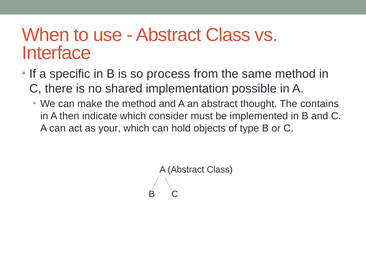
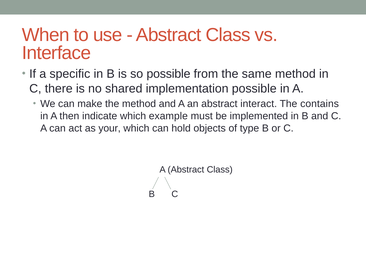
so process: process -> possible
thought: thought -> interact
consider: consider -> example
